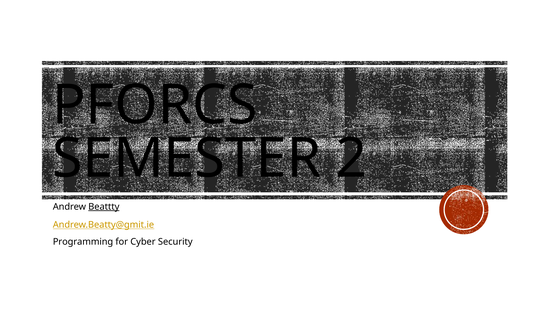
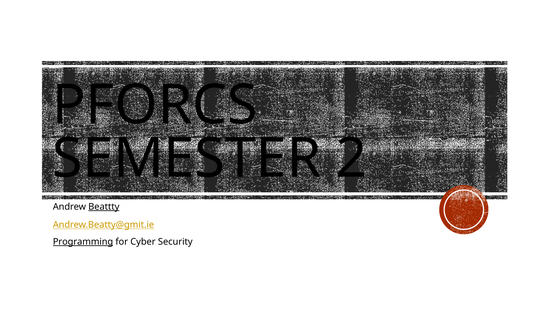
Programming underline: none -> present
